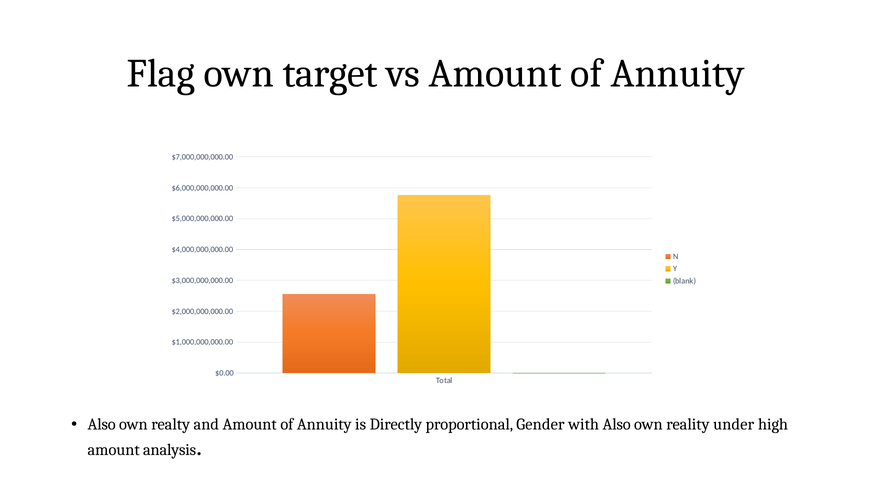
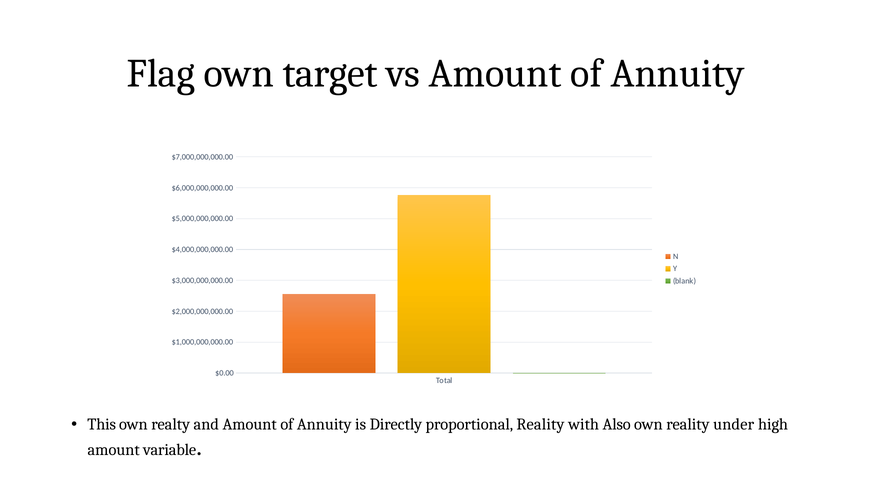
Also at (102, 424): Also -> This
proportional Gender: Gender -> Reality
analysis: analysis -> variable
